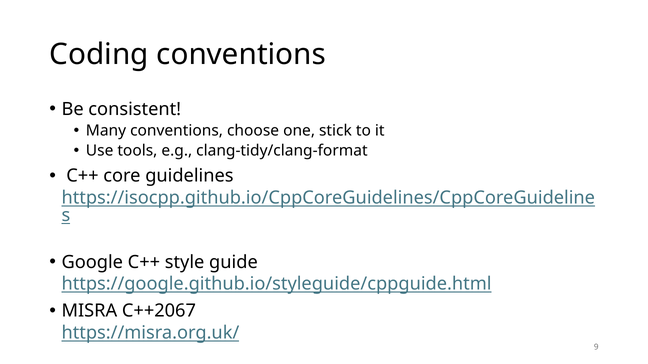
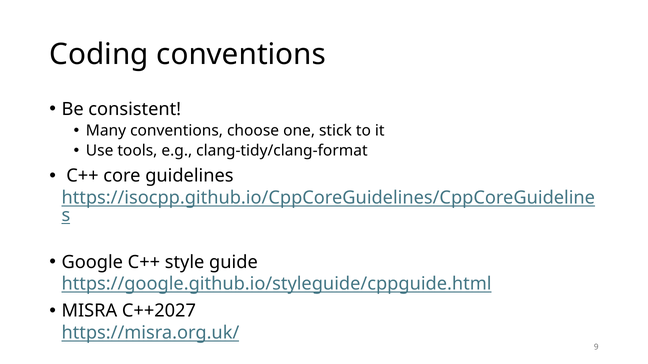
C++2067: C++2067 -> C++2027
